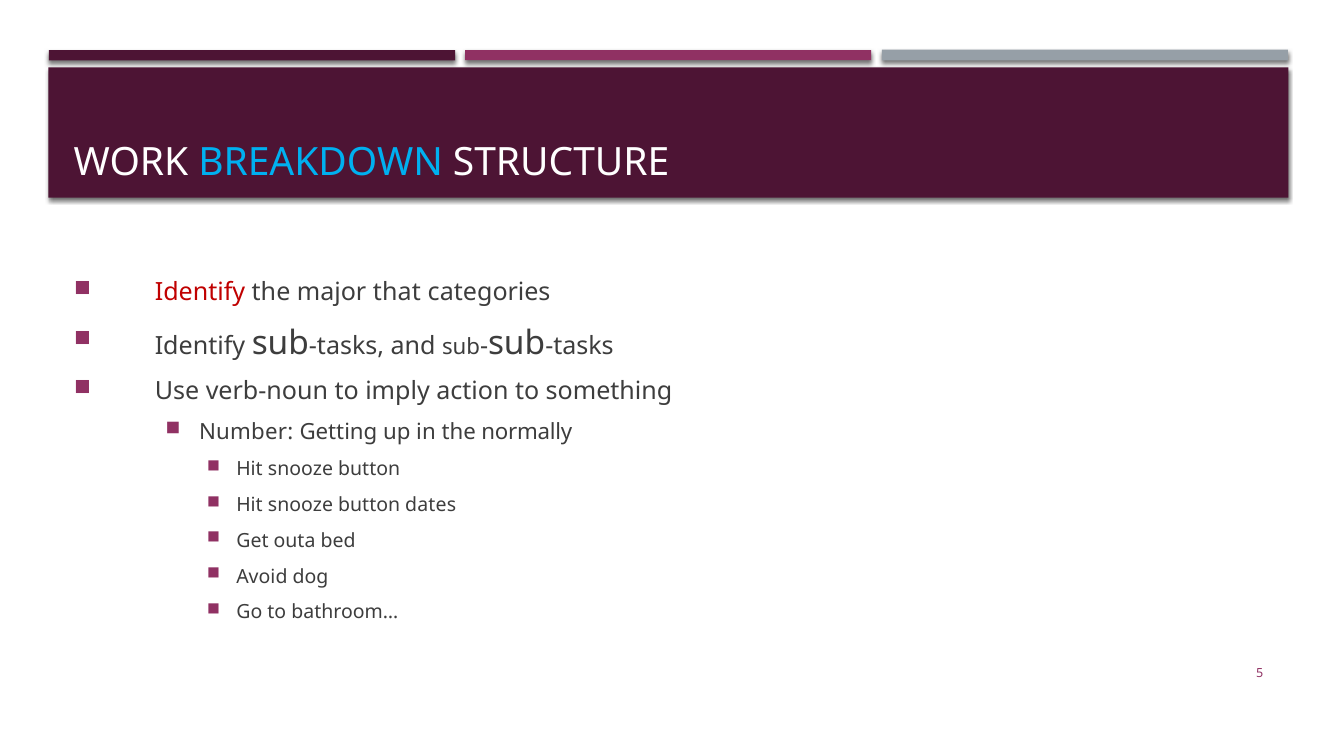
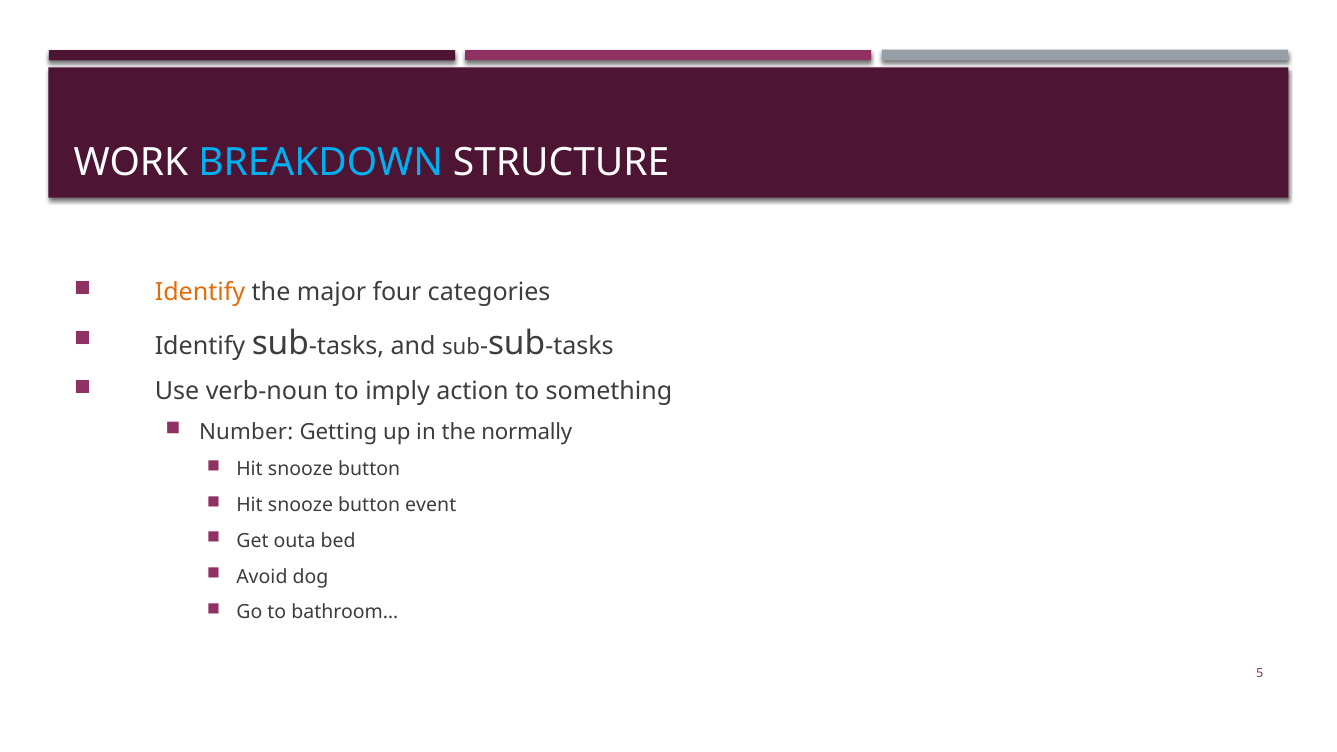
Identify at (200, 293) colour: red -> orange
that: that -> four
dates: dates -> event
